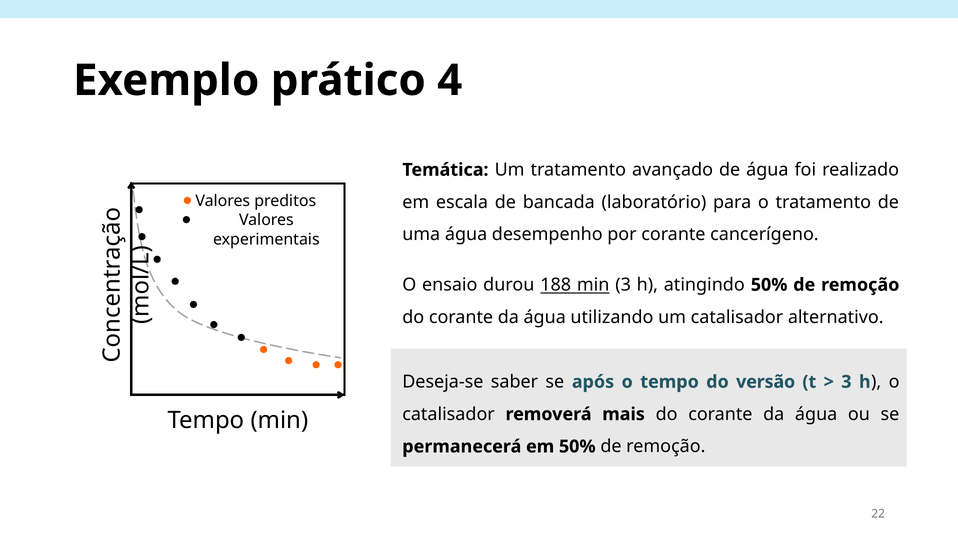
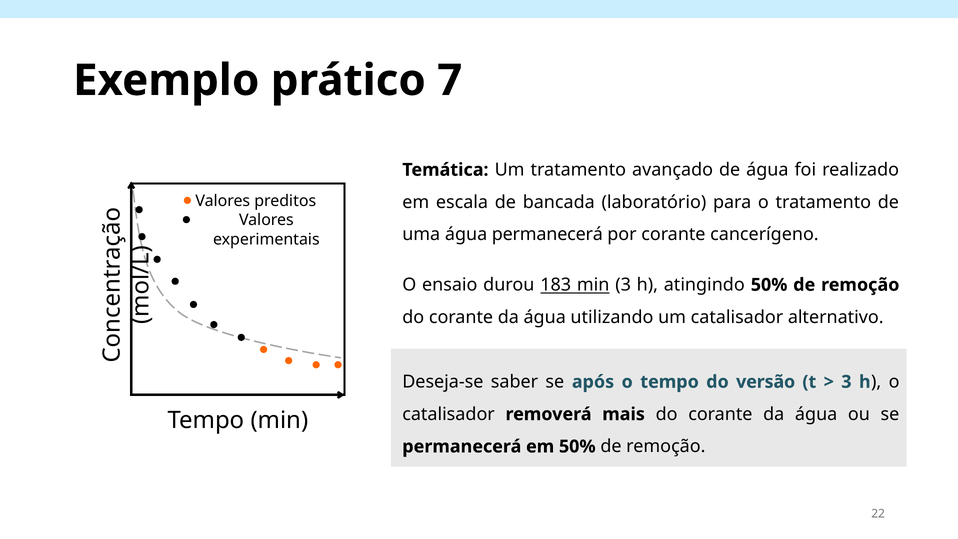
4: 4 -> 7
água desempenho: desempenho -> permanecerá
188: 188 -> 183
